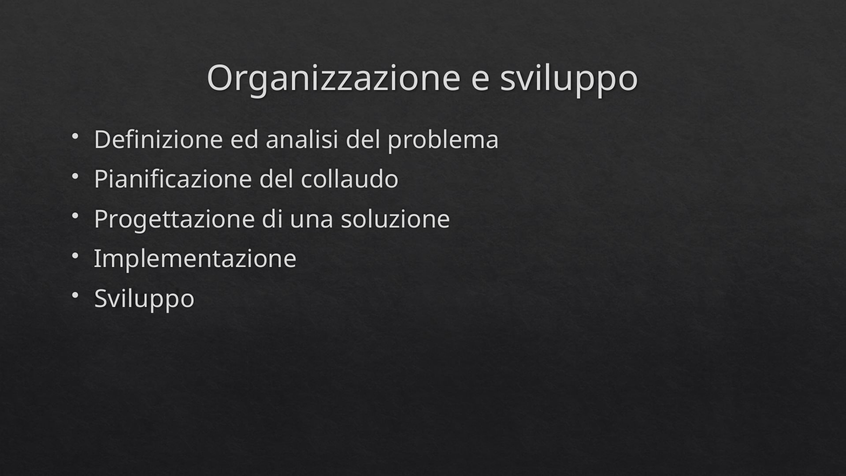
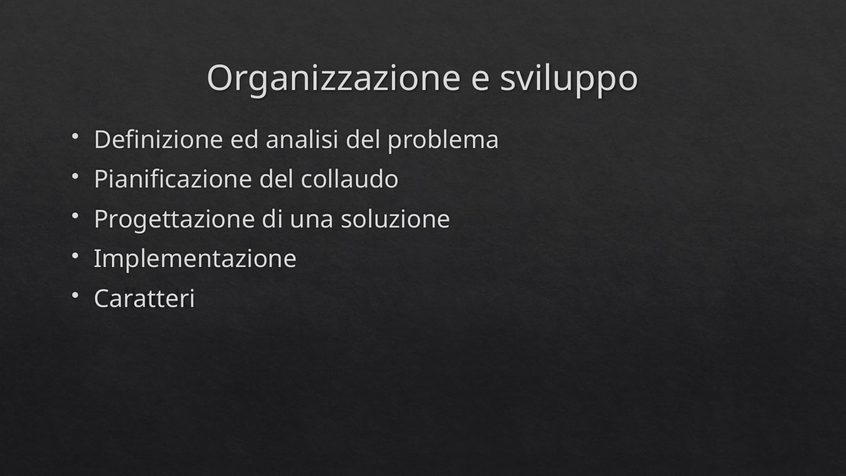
Sviluppo at (145, 299): Sviluppo -> Caratteri
